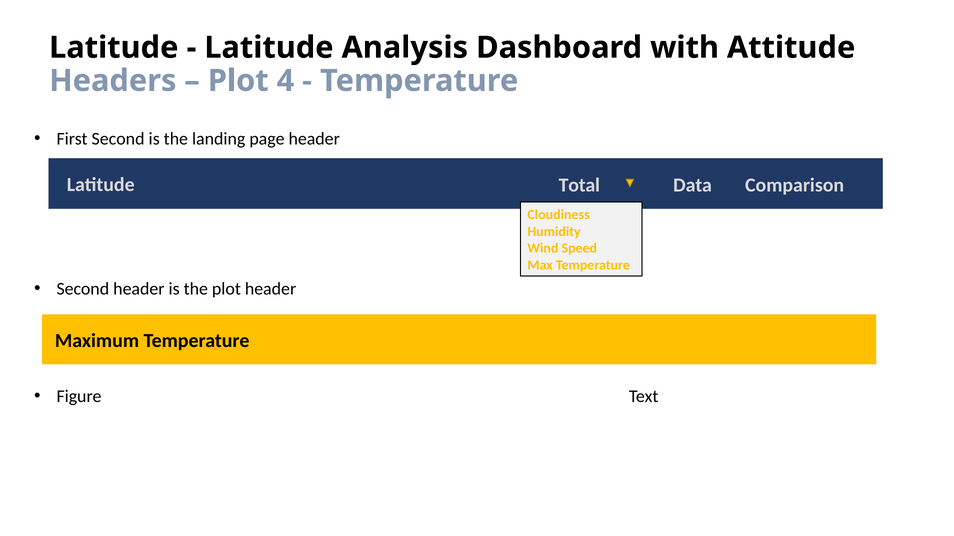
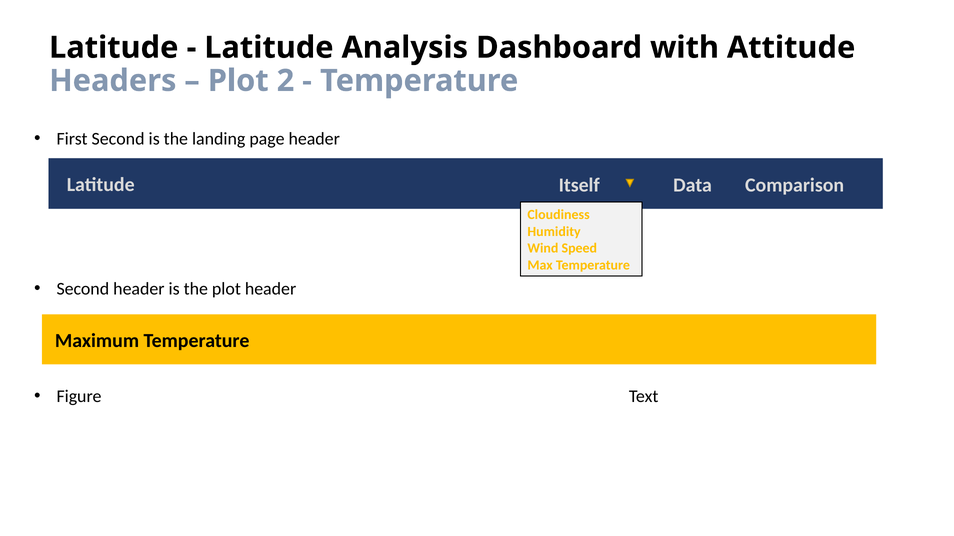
4: 4 -> 2
Total: Total -> Itself
